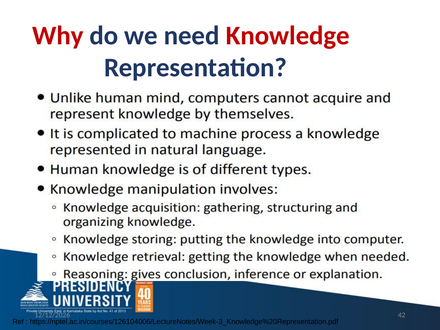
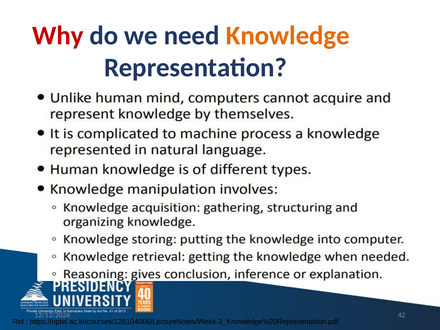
Knowledge colour: red -> orange
